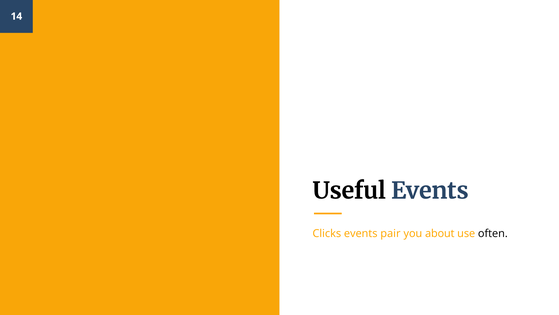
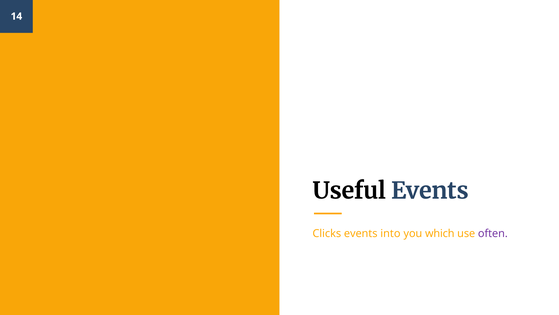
pair: pair -> into
about: about -> which
often colour: black -> purple
